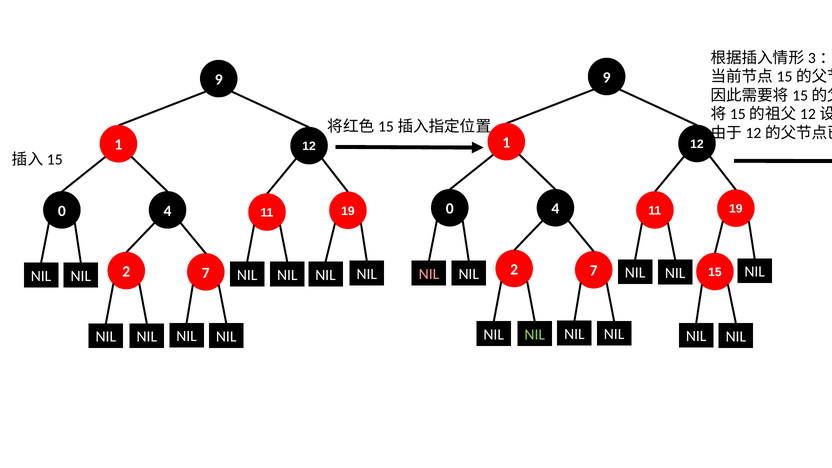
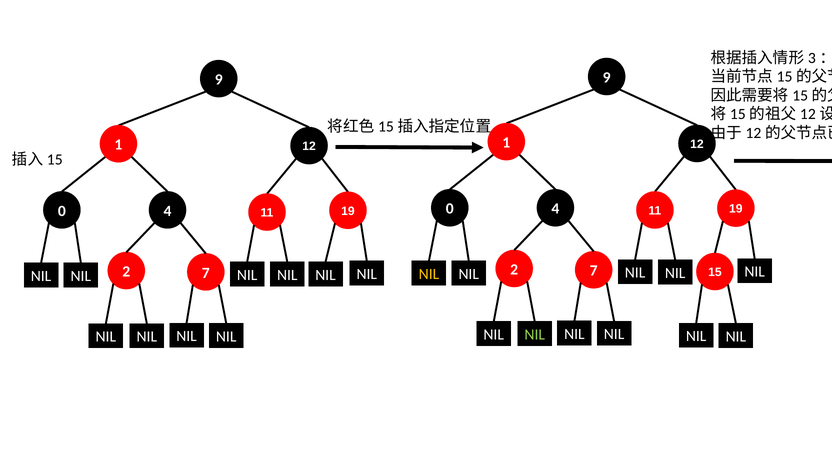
NIL at (429, 274) colour: pink -> yellow
